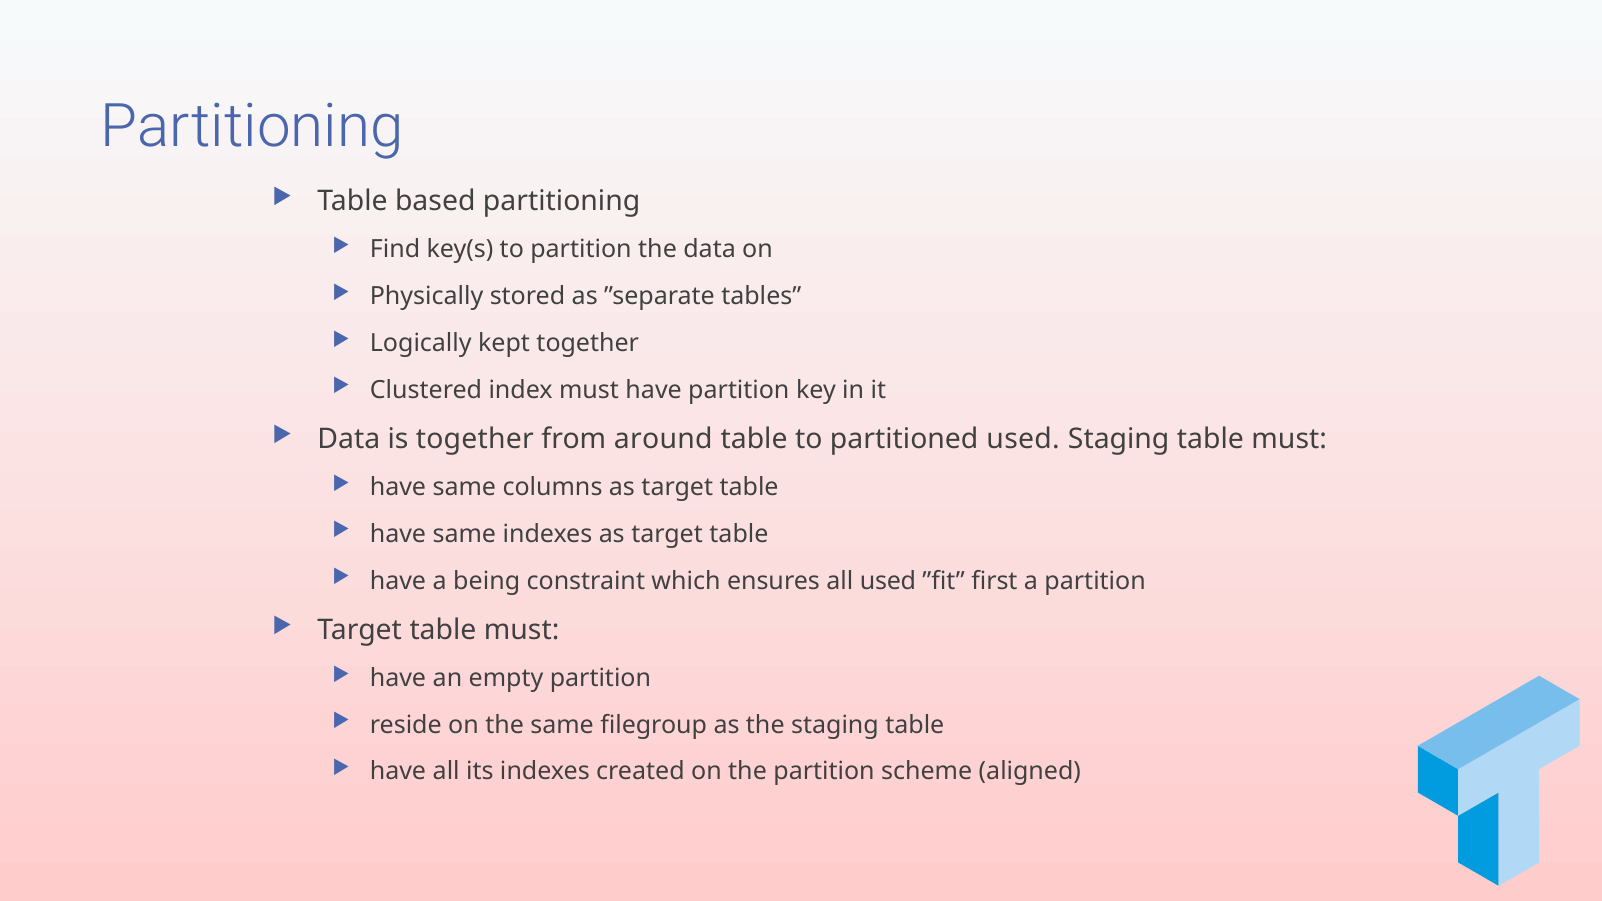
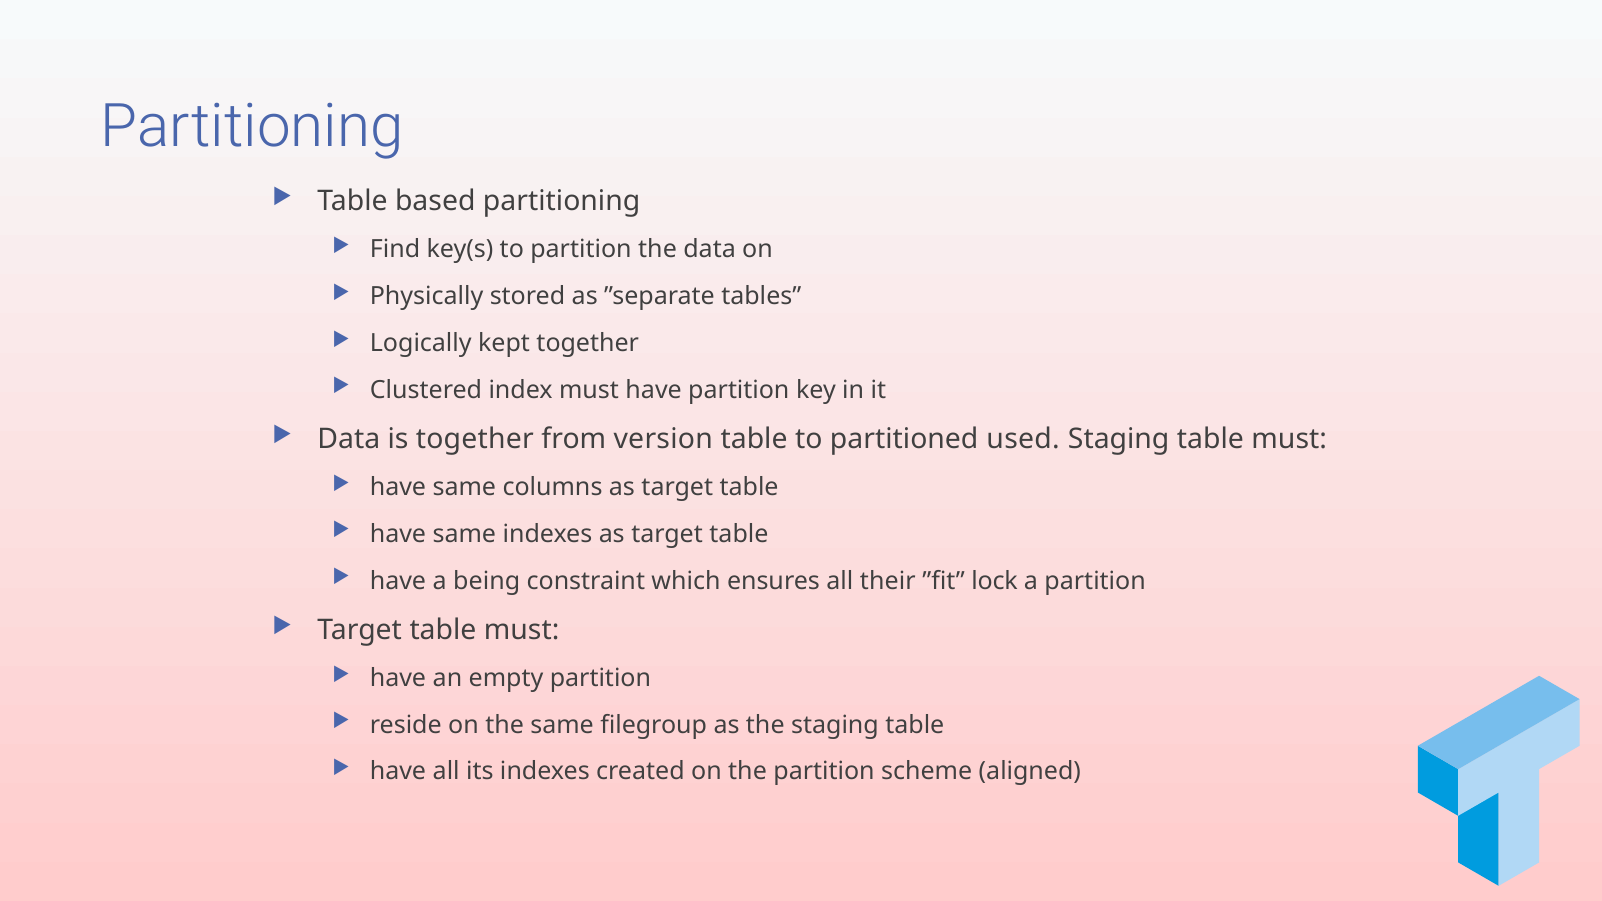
around: around -> version
all used: used -> their
first: first -> lock
